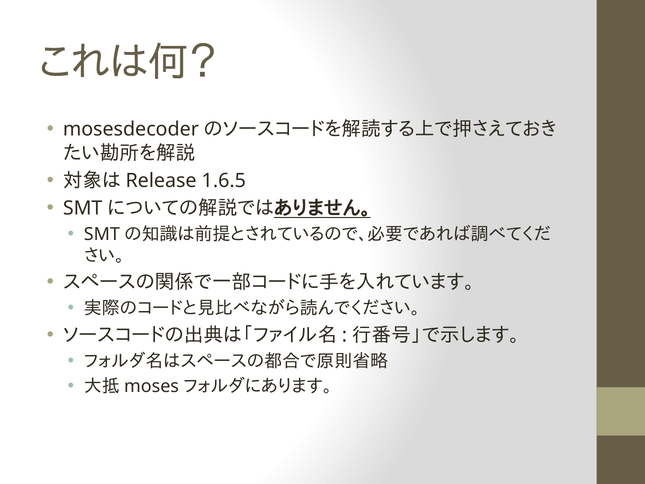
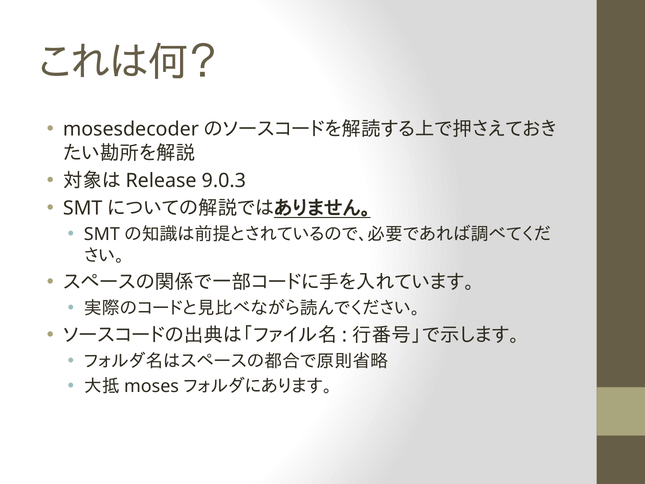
1.6.5: 1.6.5 -> 9.0.3
